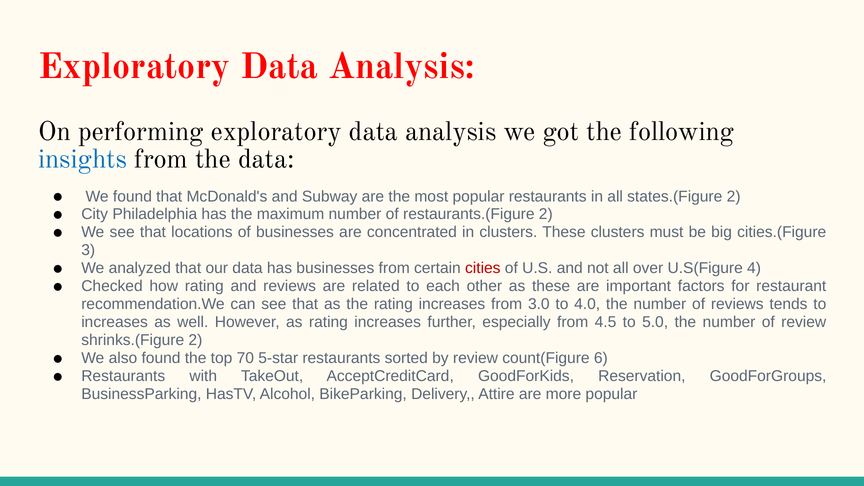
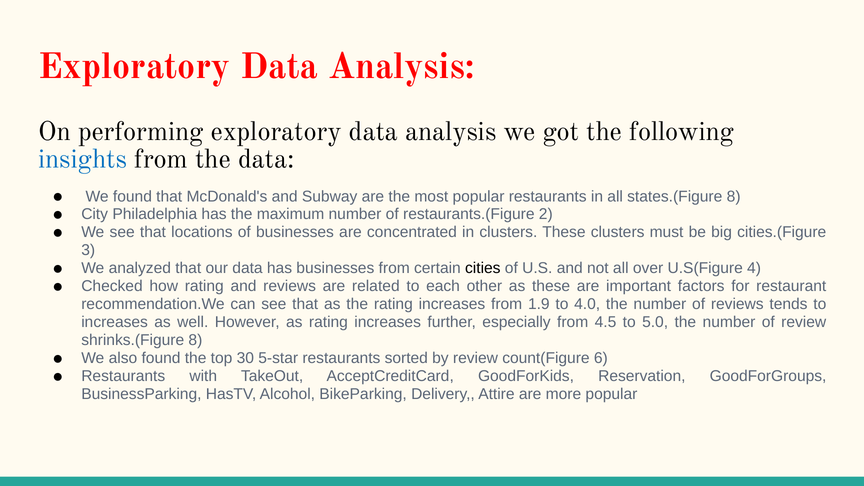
states.(Figure 2: 2 -> 8
cities colour: red -> black
3.0: 3.0 -> 1.9
shrinks.(Figure 2: 2 -> 8
70: 70 -> 30
